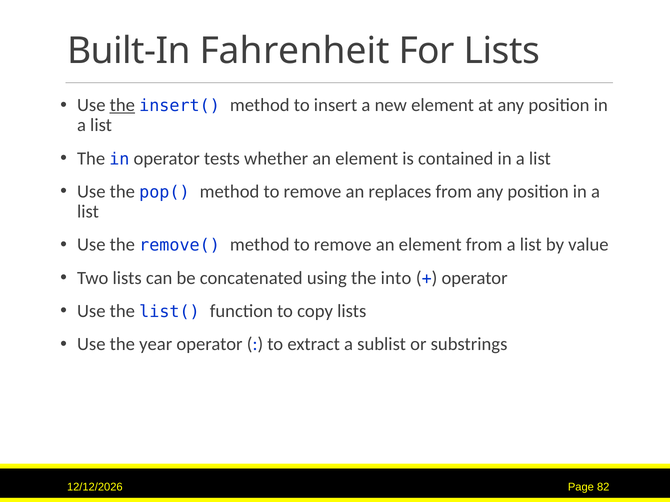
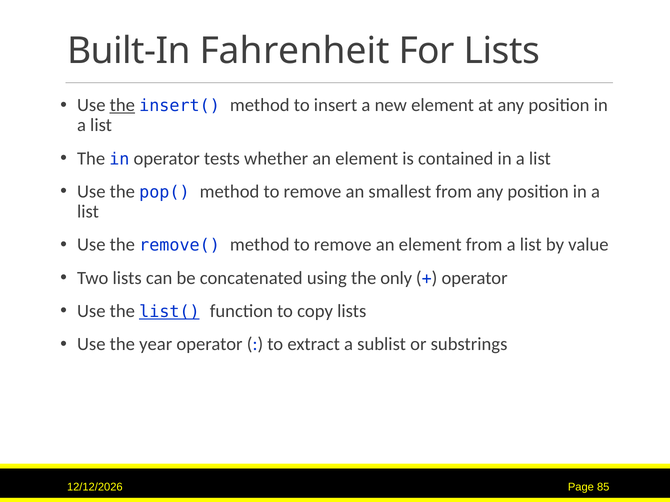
replaces: replaces -> smallest
into: into -> only
list( underline: none -> present
82: 82 -> 85
